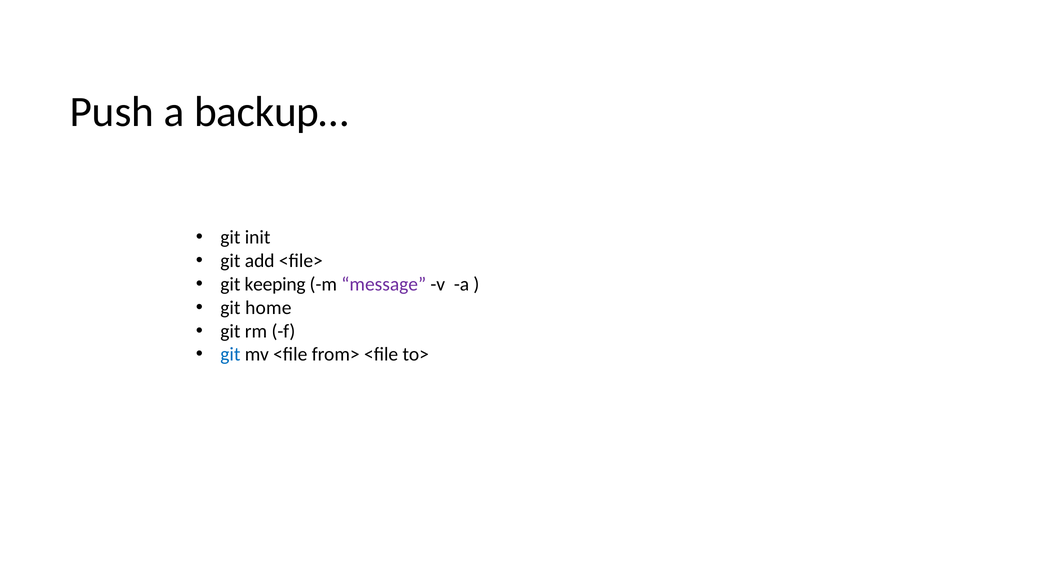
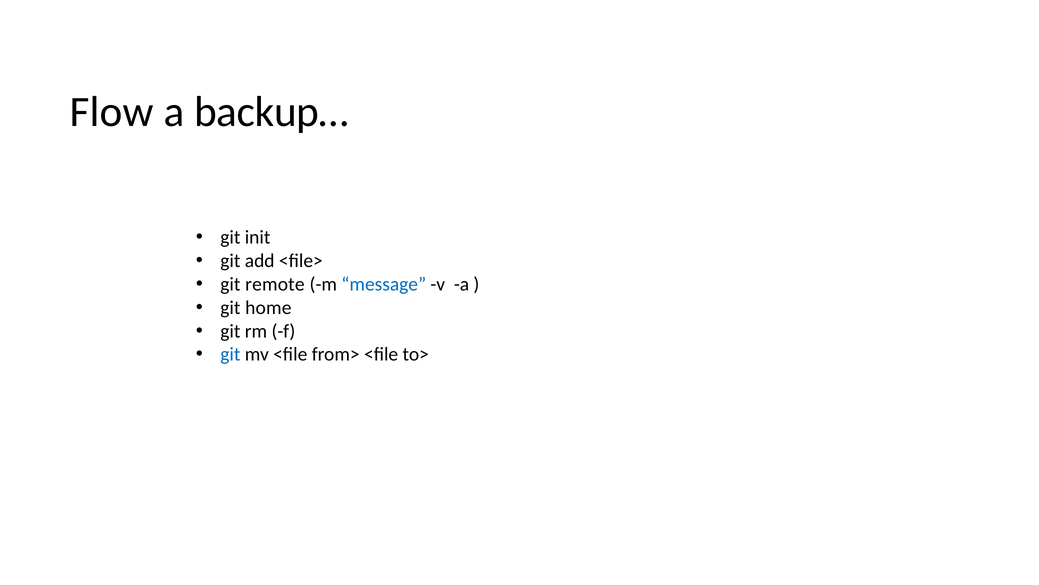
Push: Push -> Flow
keeping: keeping -> remote
message colour: purple -> blue
